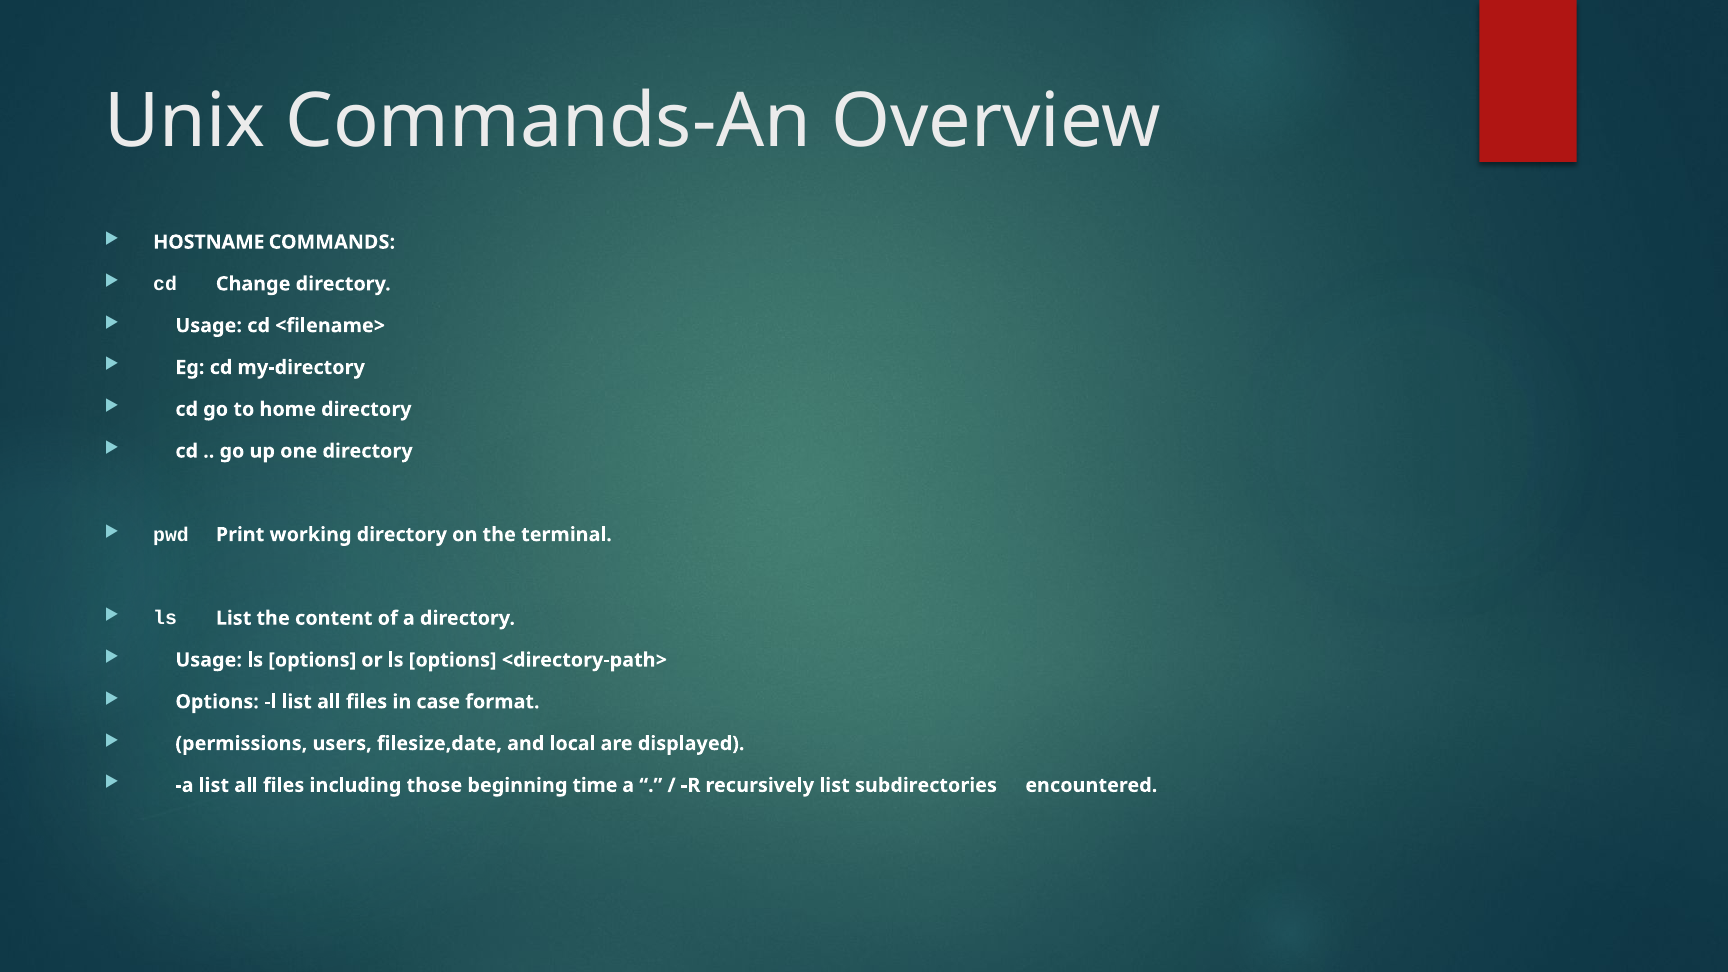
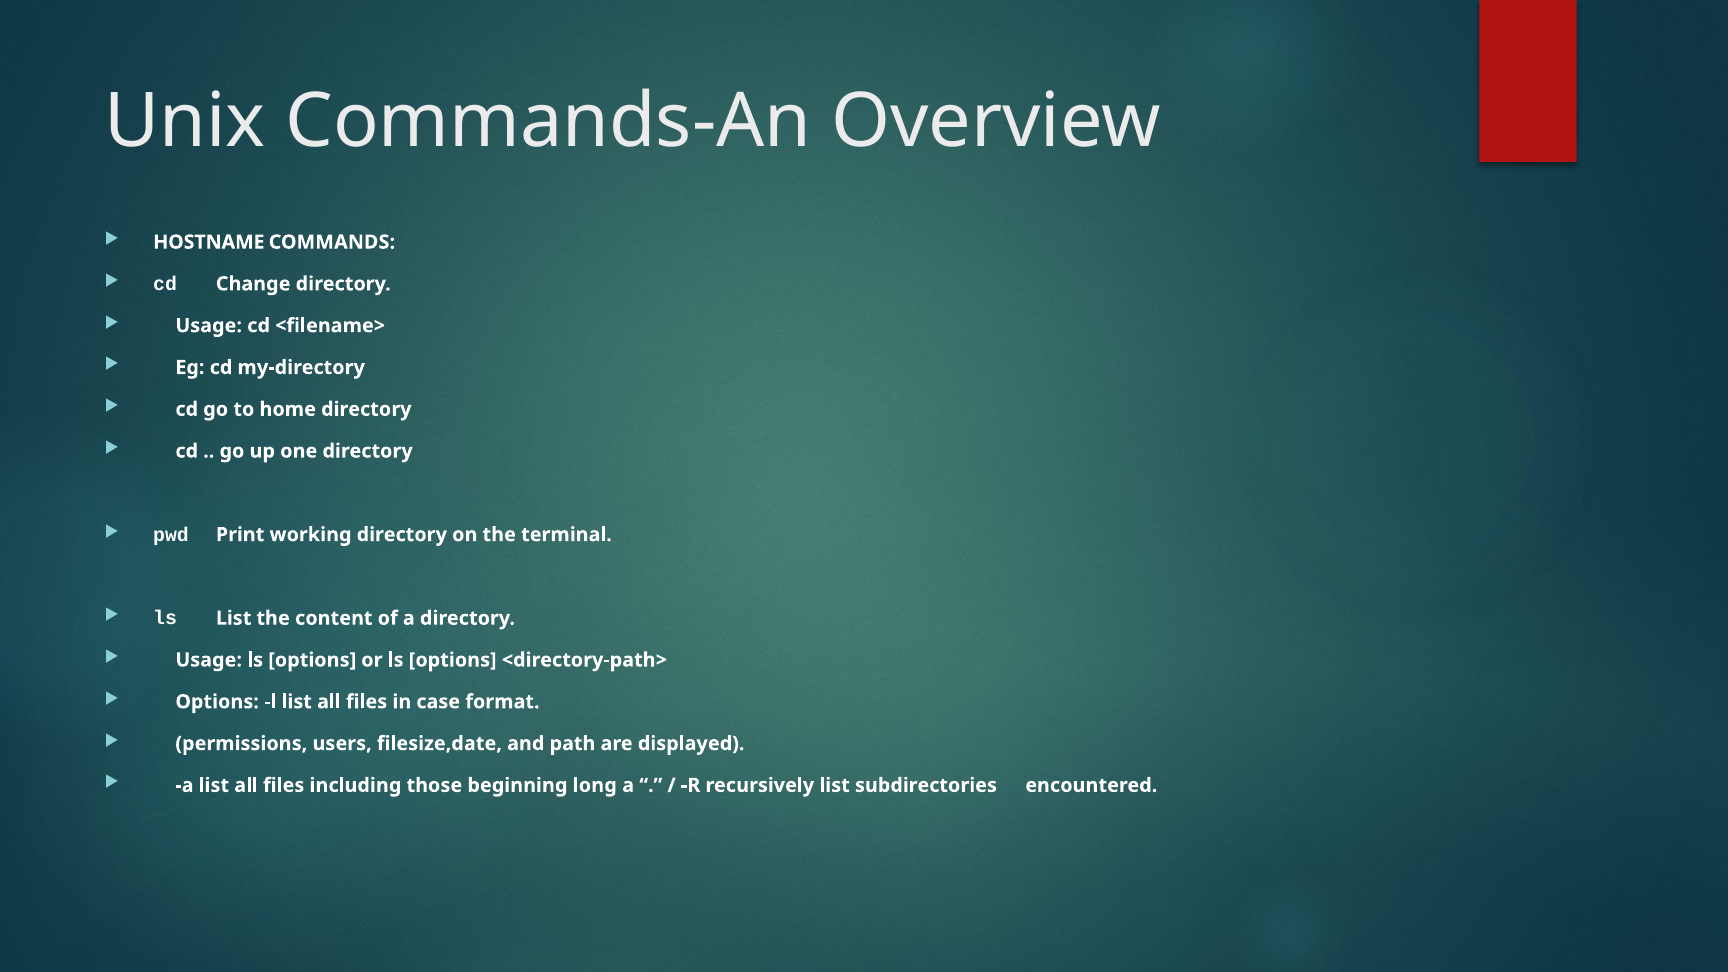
local: local -> path
time: time -> long
